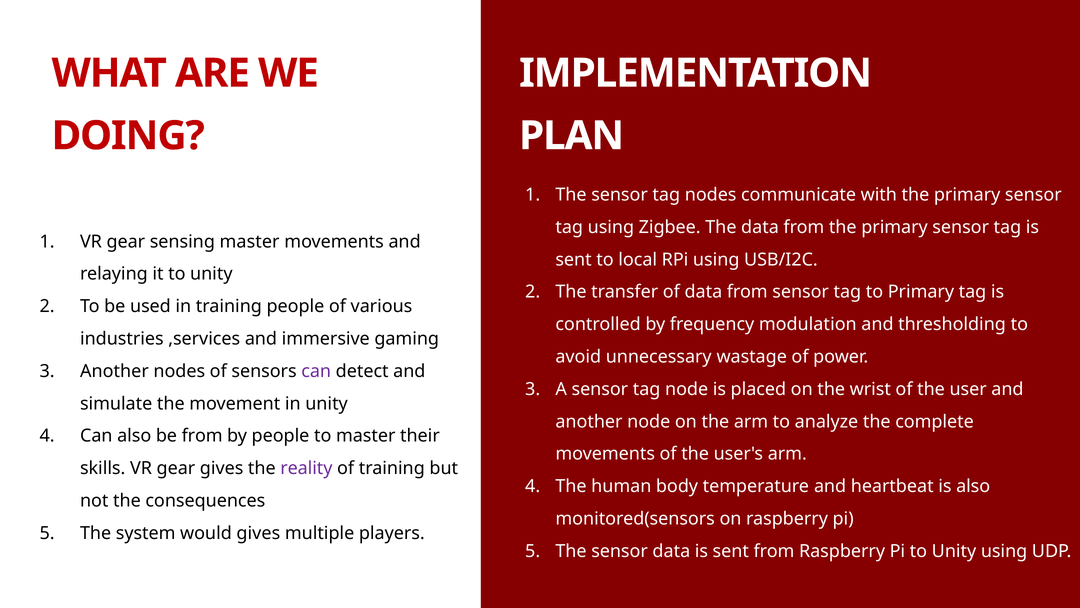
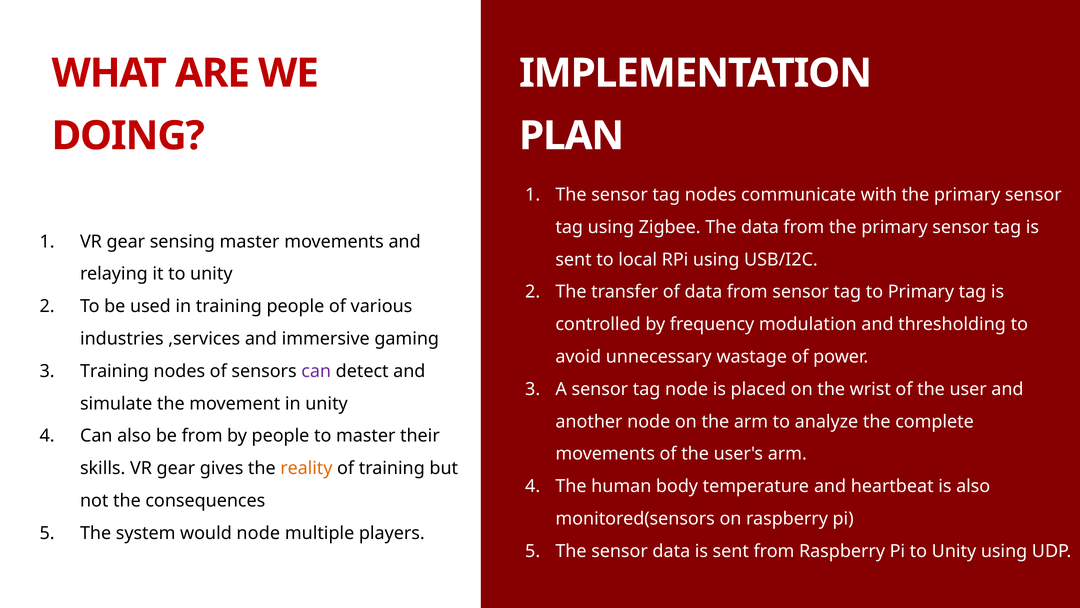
Another at (114, 371): Another -> Training
reality colour: purple -> orange
would gives: gives -> node
